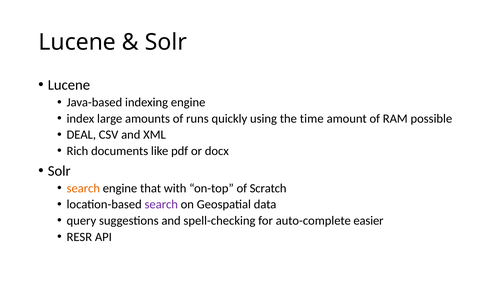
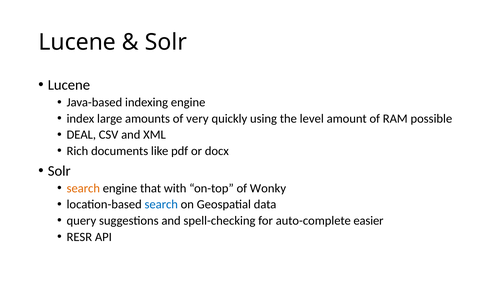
runs: runs -> very
time: time -> level
Scratch: Scratch -> Wonky
search at (161, 204) colour: purple -> blue
